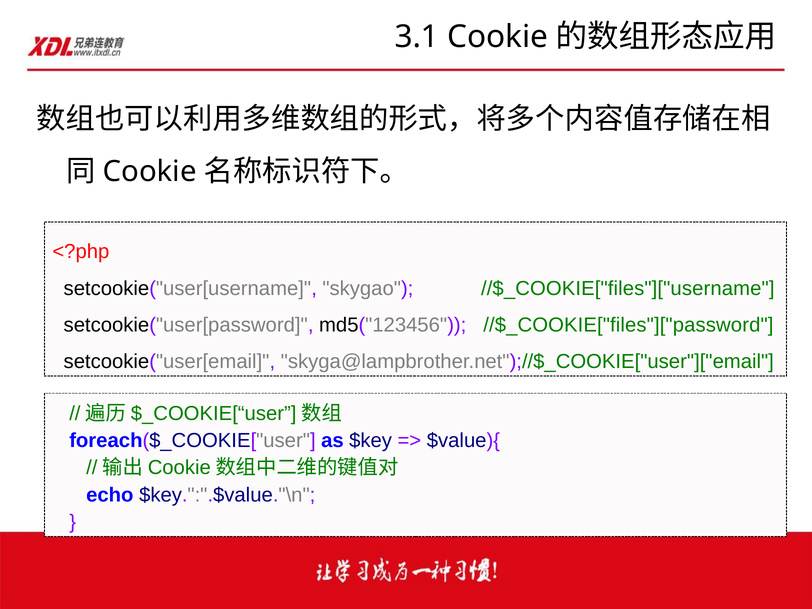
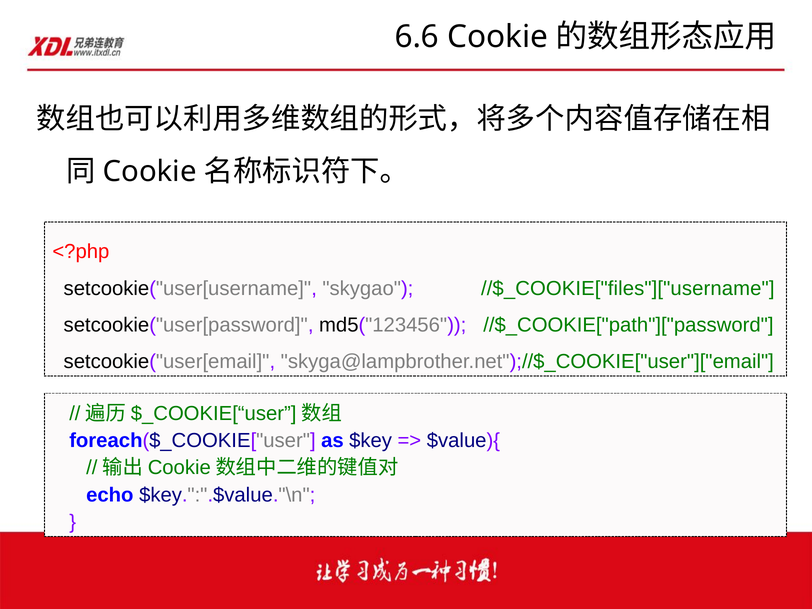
3.1: 3.1 -> 6.6
//$_COOKIE["files"]["password: //$_COOKIE["files"]["password -> //$_COOKIE["path"]["password
